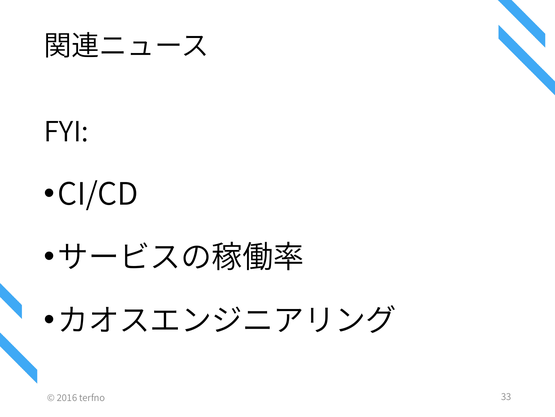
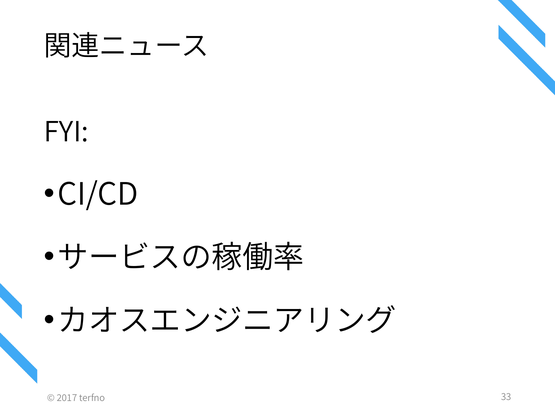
2016: 2016 -> 2017
